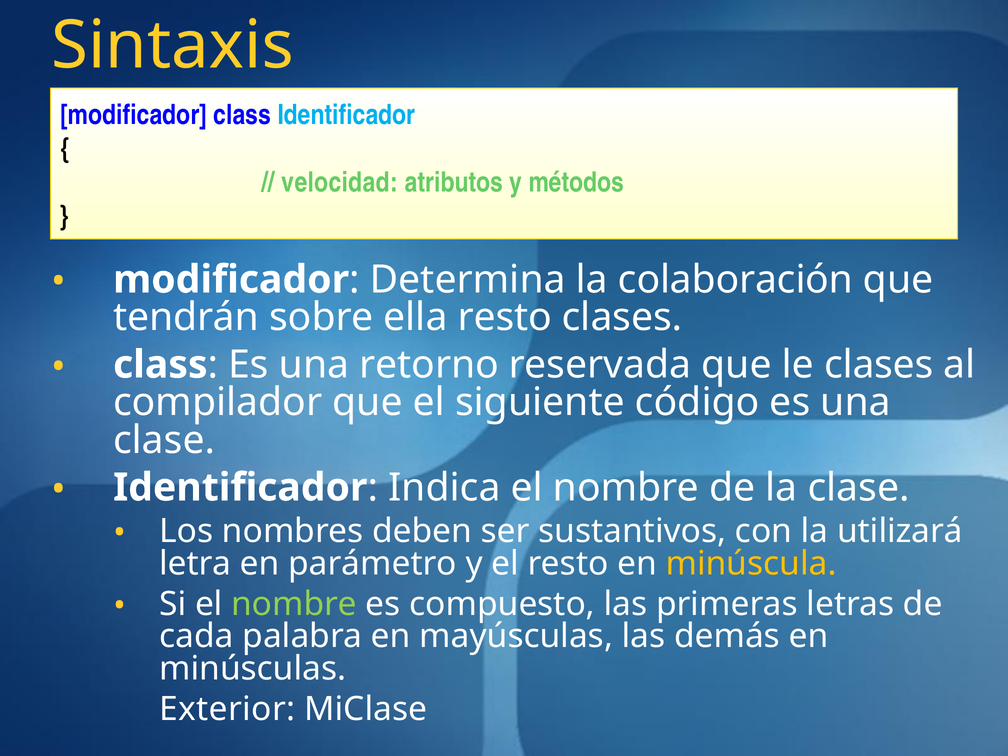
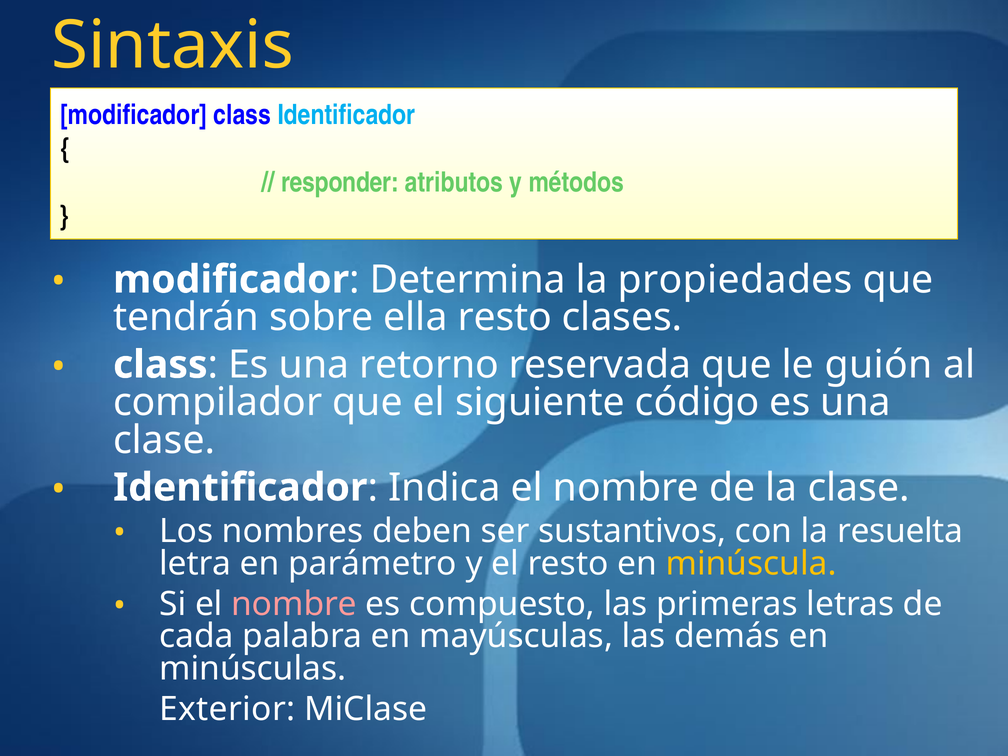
velocidad: velocidad -> responder
colaboración: colaboración -> propiedades
le clases: clases -> guión
utilizará: utilizará -> resuelta
nombre at (294, 604) colour: light green -> pink
